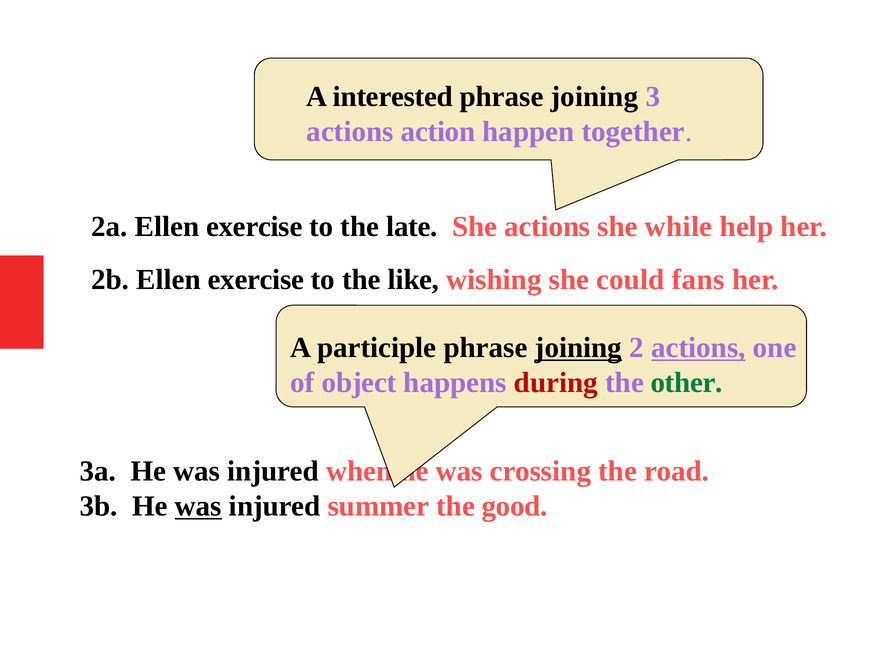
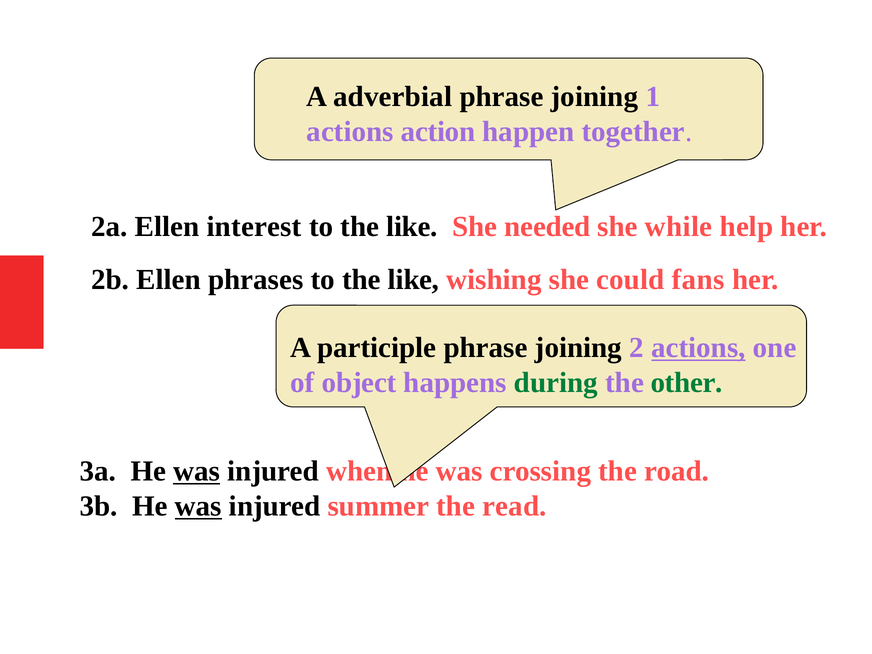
interested: interested -> adverbial
3: 3 -> 1
2a Ellen exercise: exercise -> interest
late at (412, 227): late -> like
She actions: actions -> needed
2b Ellen exercise: exercise -> phrases
joining at (578, 348) underline: present -> none
during colour: red -> green
was at (197, 471) underline: none -> present
good: good -> read
